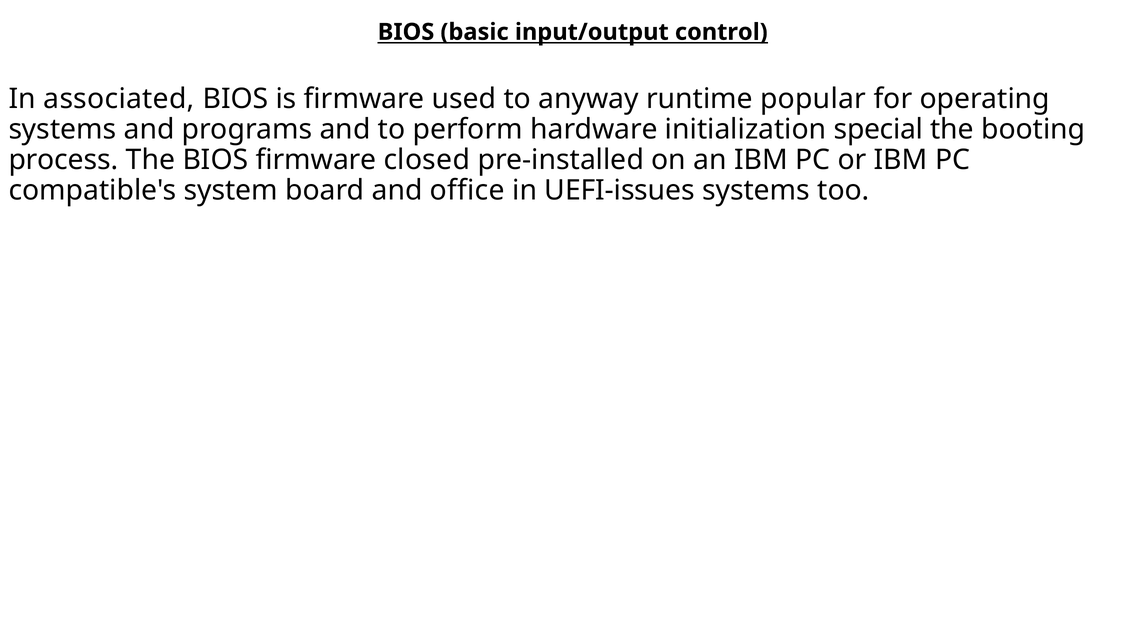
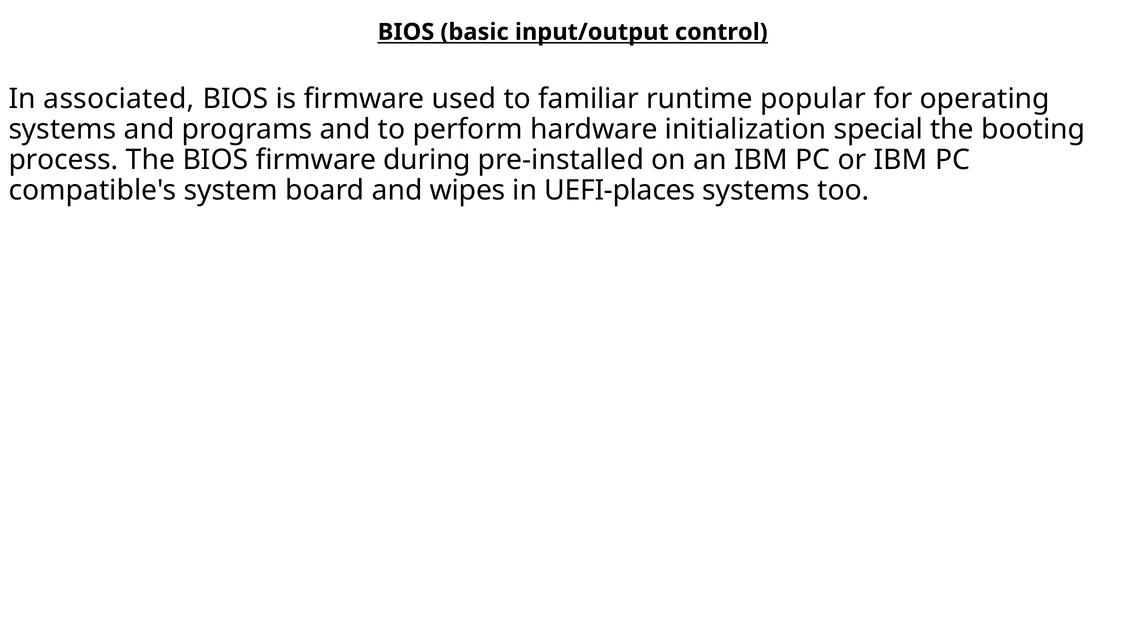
anyway: anyway -> familiar
closed: closed -> during
office: office -> wipes
UEFI-issues: UEFI-issues -> UEFI-places
